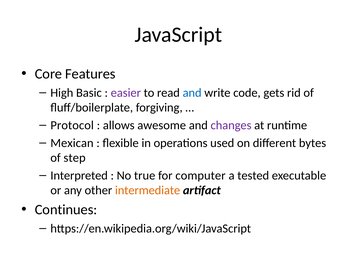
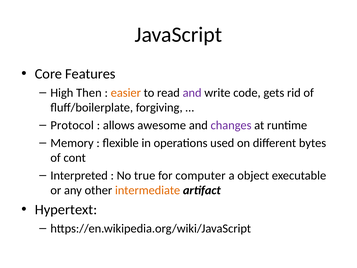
Basic: Basic -> Then
easier colour: purple -> orange
and at (192, 93) colour: blue -> purple
Mexican: Mexican -> Memory
step: step -> cont
tested: tested -> object
Continues: Continues -> Hypertext
